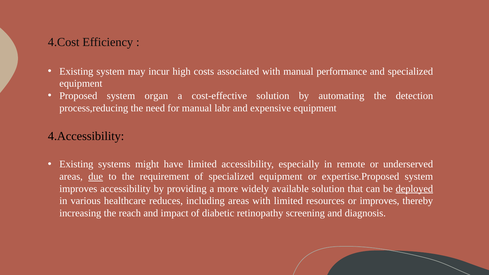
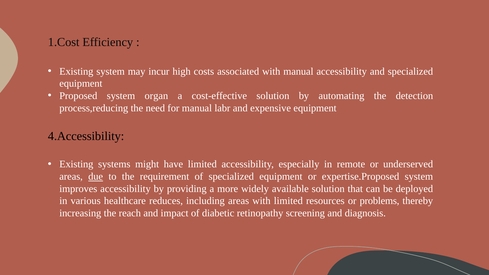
4.Cost: 4.Cost -> 1.Cost
manual performance: performance -> accessibility
deployed underline: present -> none
or improves: improves -> problems
